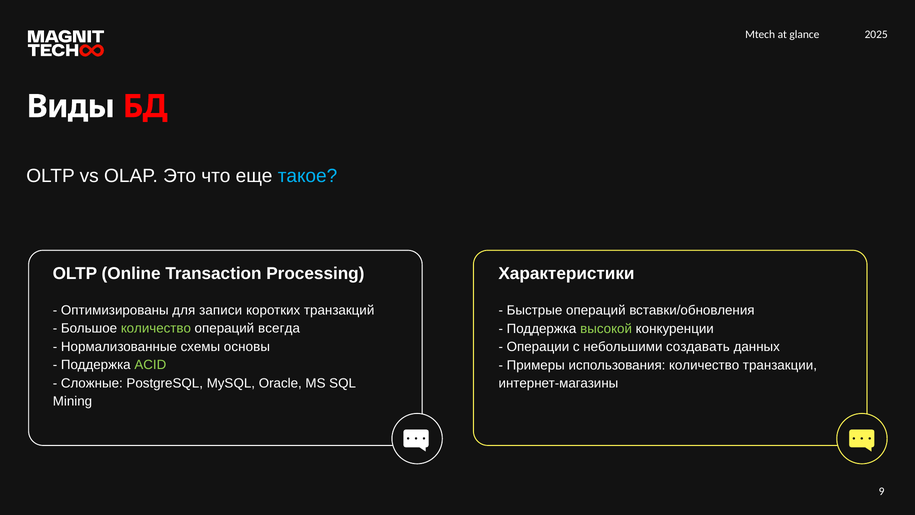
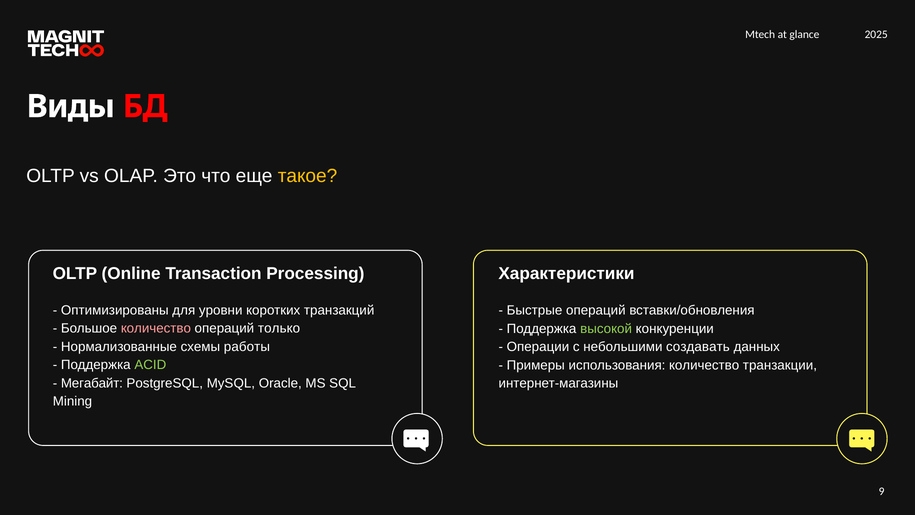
такое colour: light blue -> yellow
записи: записи -> уровни
количество at (156, 328) colour: light green -> pink
всегда: всегда -> только
основы: основы -> работы
Сложные: Сложные -> Мегабайт
